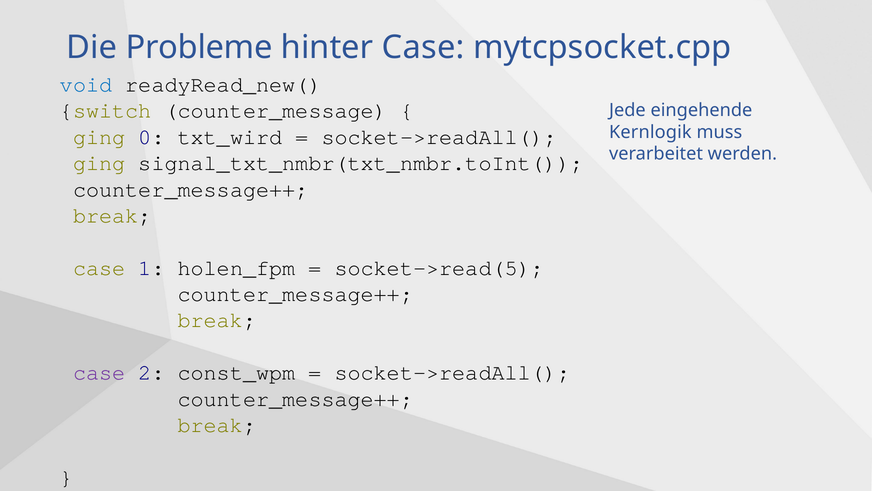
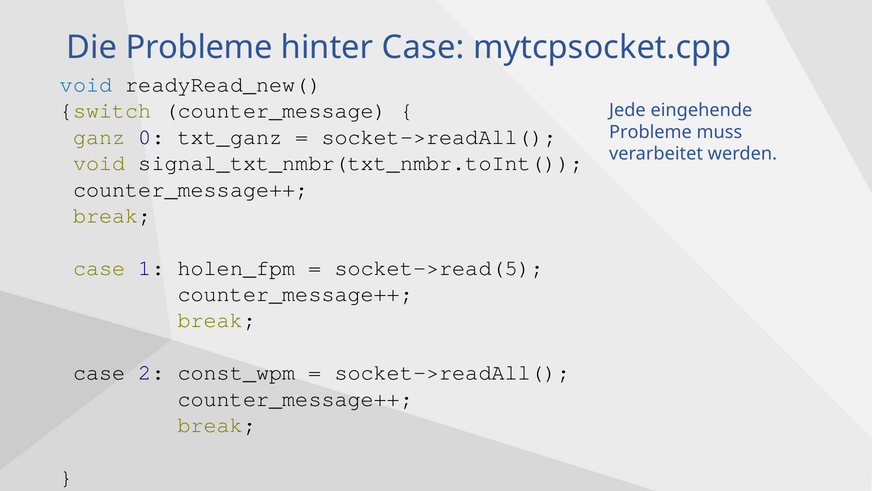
Kernlogik at (650, 132): Kernlogik -> Probleme
ging at (99, 137): ging -> ganz
txt_wird: txt_wird -> txt_ganz
ging at (99, 163): ging -> void
case at (99, 372) colour: purple -> black
